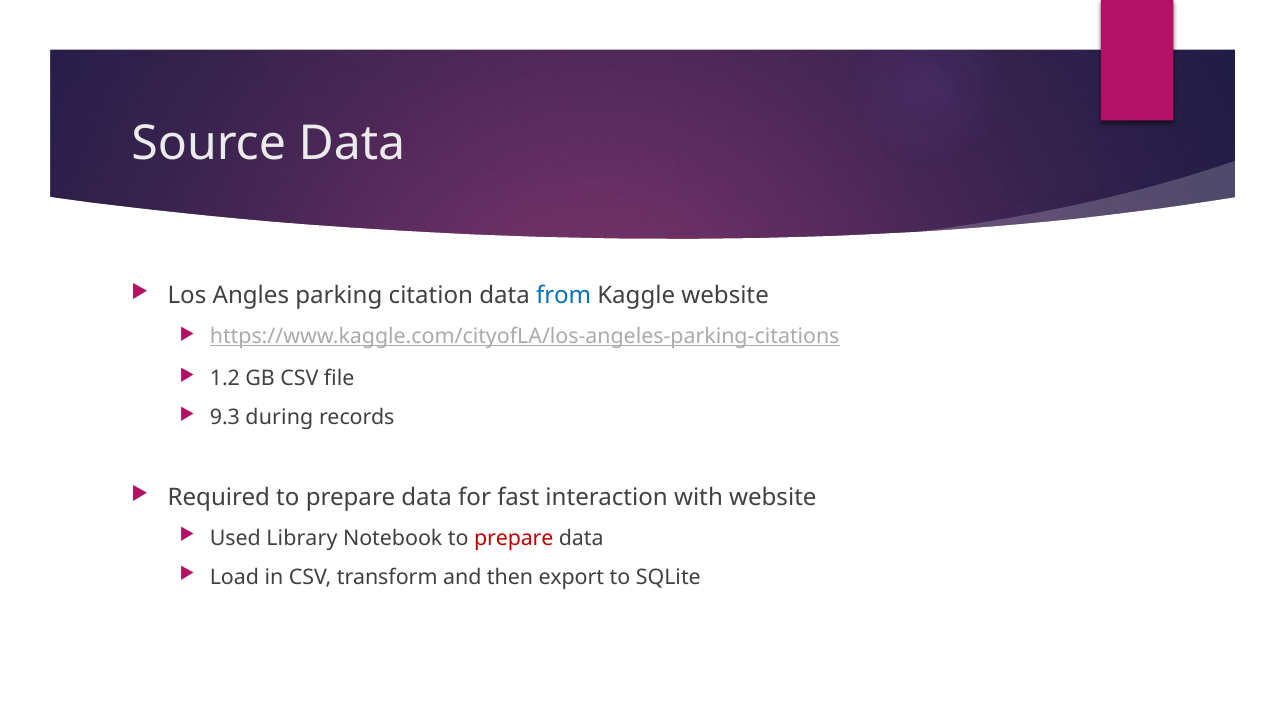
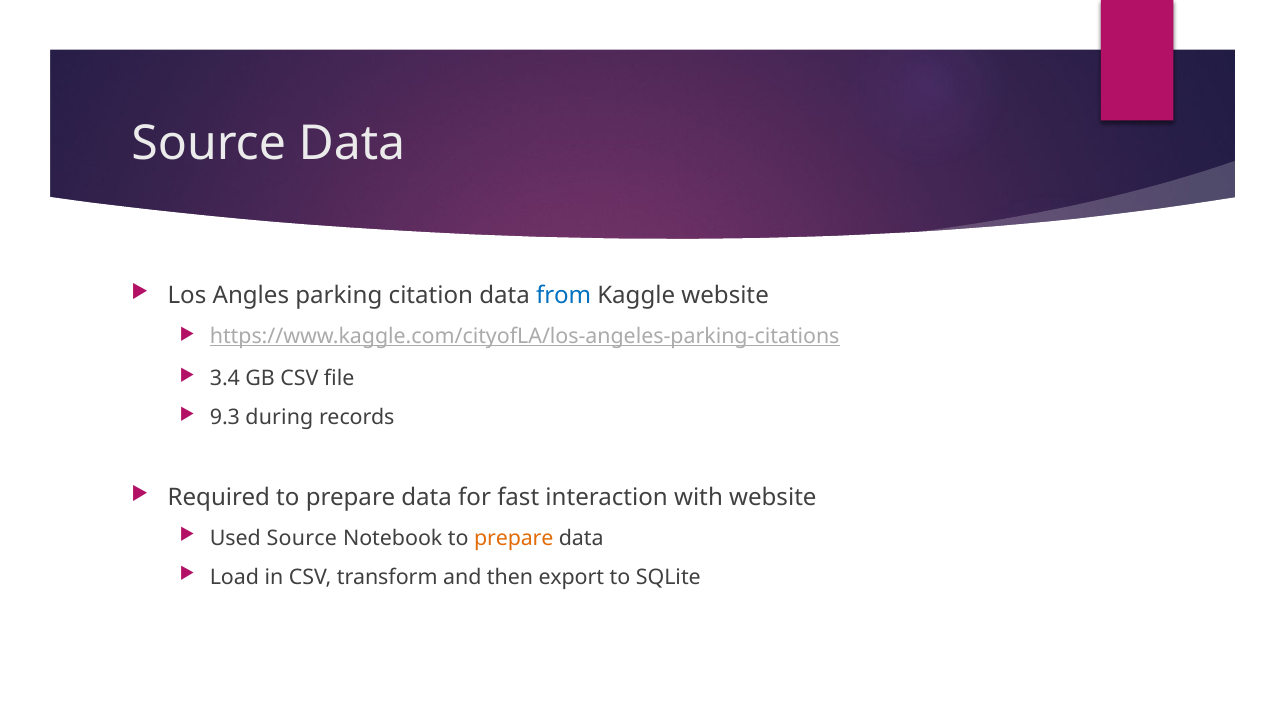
1.2: 1.2 -> 3.4
Used Library: Library -> Source
prepare at (514, 538) colour: red -> orange
